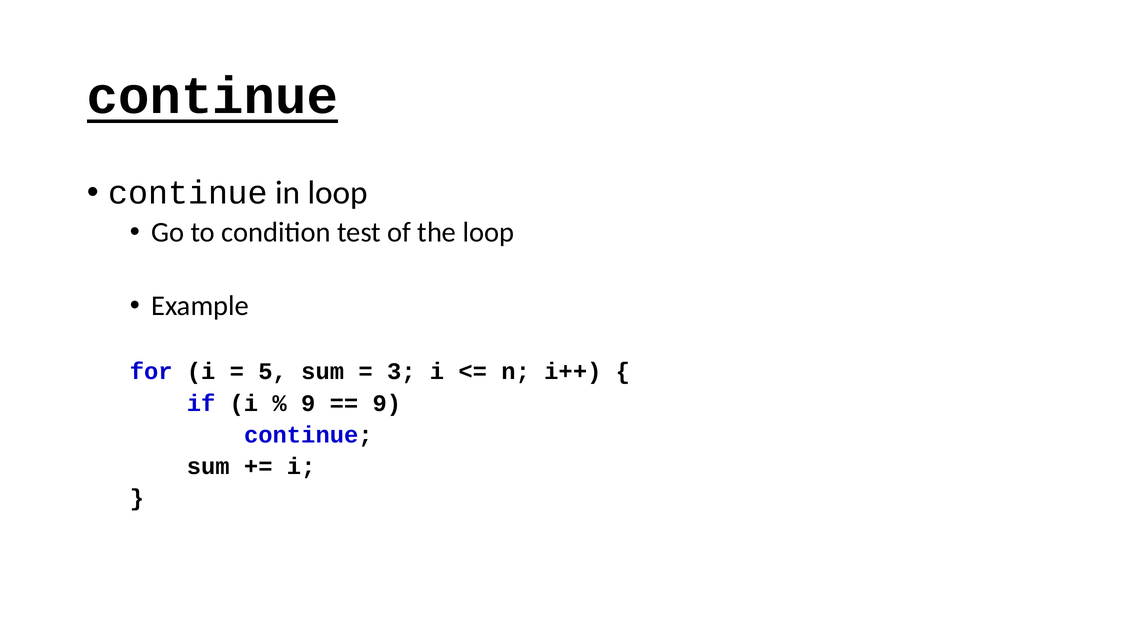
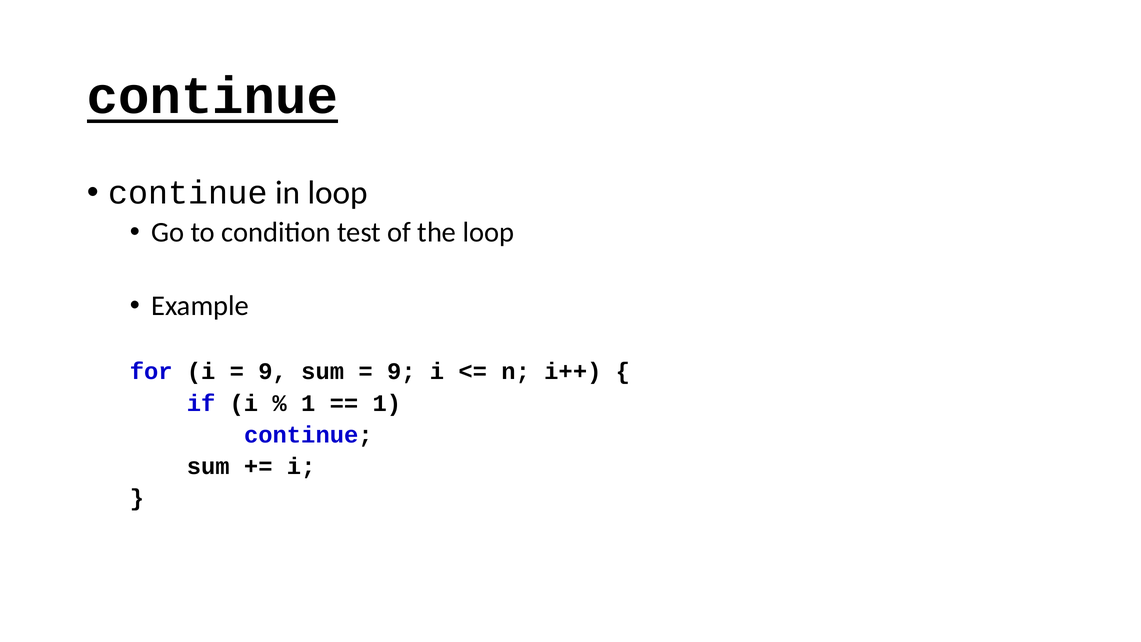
5 at (273, 371): 5 -> 9
3 at (401, 371): 3 -> 9
9 at (308, 403): 9 -> 1
9 at (387, 403): 9 -> 1
